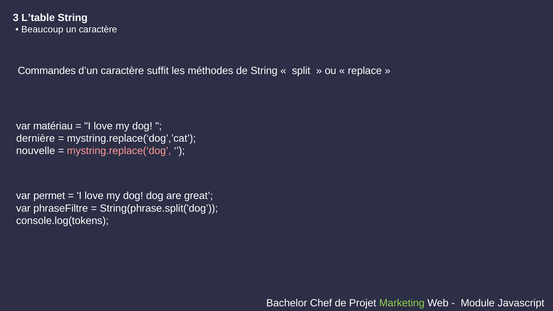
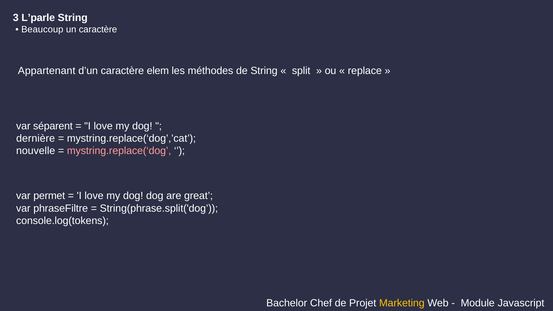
L’table: L’table -> L’parle
Commandes: Commandes -> Appartenant
suffit: suffit -> elem
matériau: matériau -> séparent
Marketing colour: light green -> yellow
